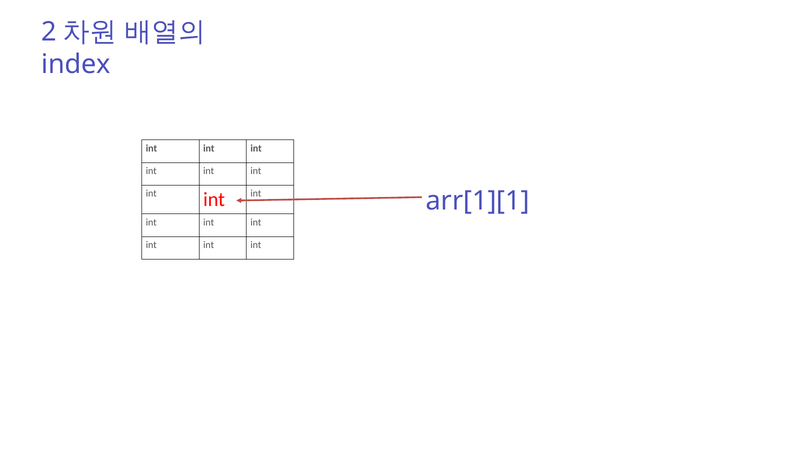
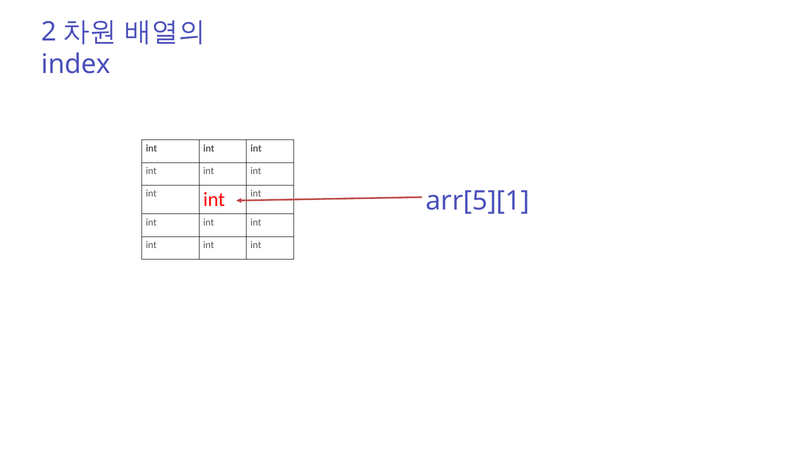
arr[1][1: arr[1][1 -> arr[5][1
